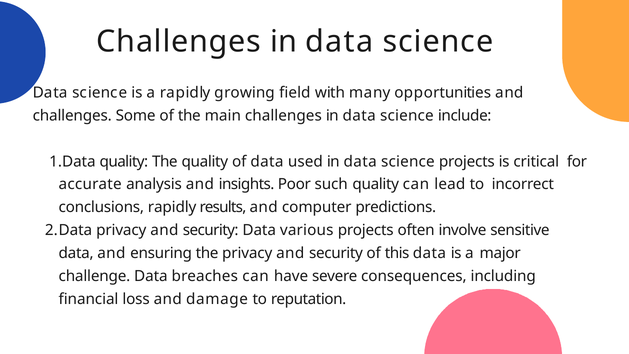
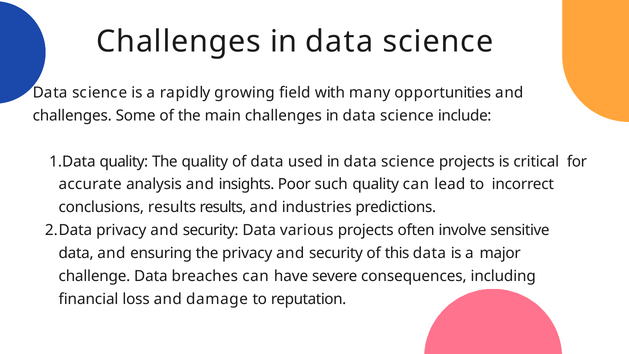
conclusions rapidly: rapidly -> results
computer: computer -> industries
